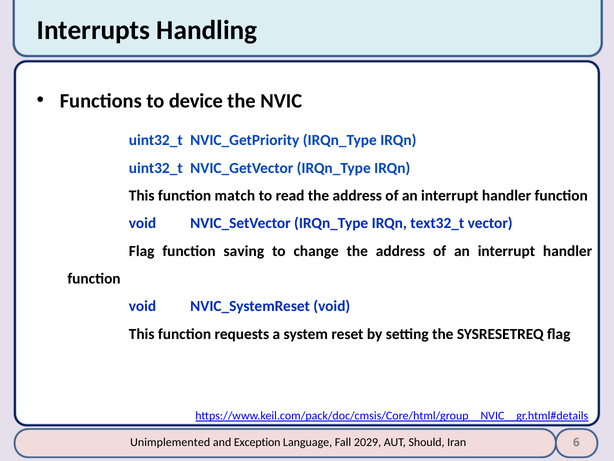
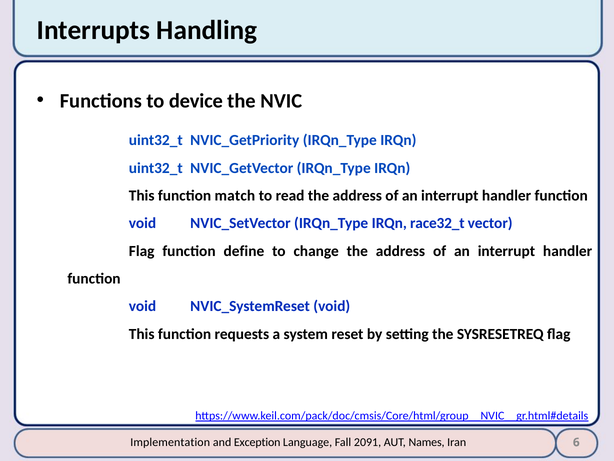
text32_t: text32_t -> race32_t
saving: saving -> define
Unimplemented: Unimplemented -> Implementation
2029: 2029 -> 2091
Should: Should -> Names
